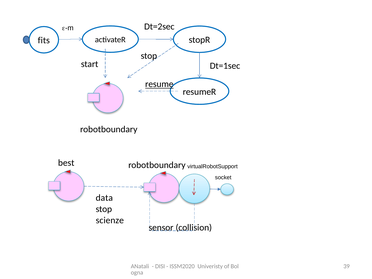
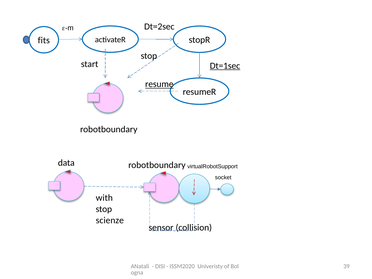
Dt=1sec underline: none -> present
best: best -> data
data: data -> with
